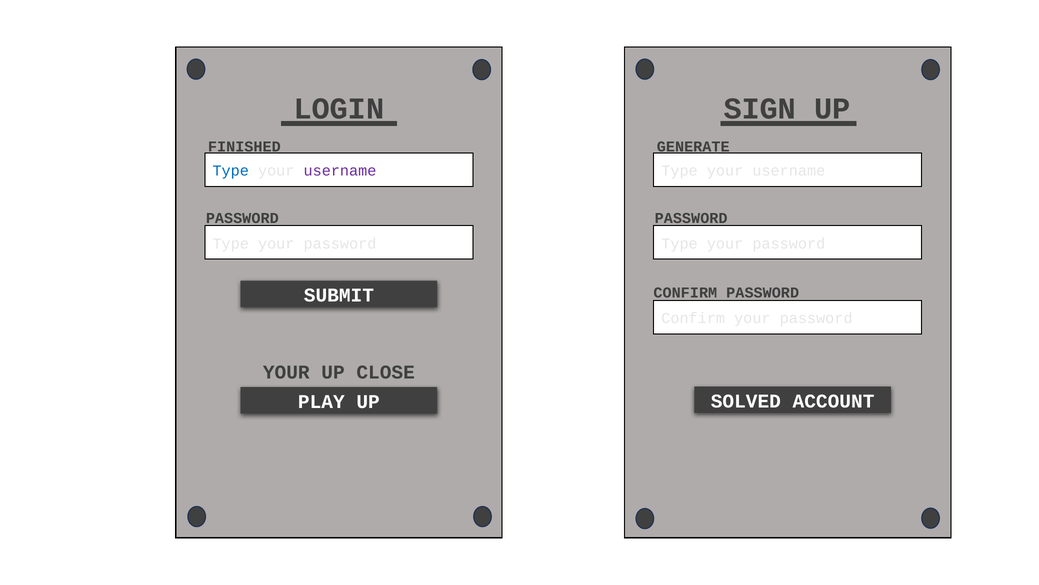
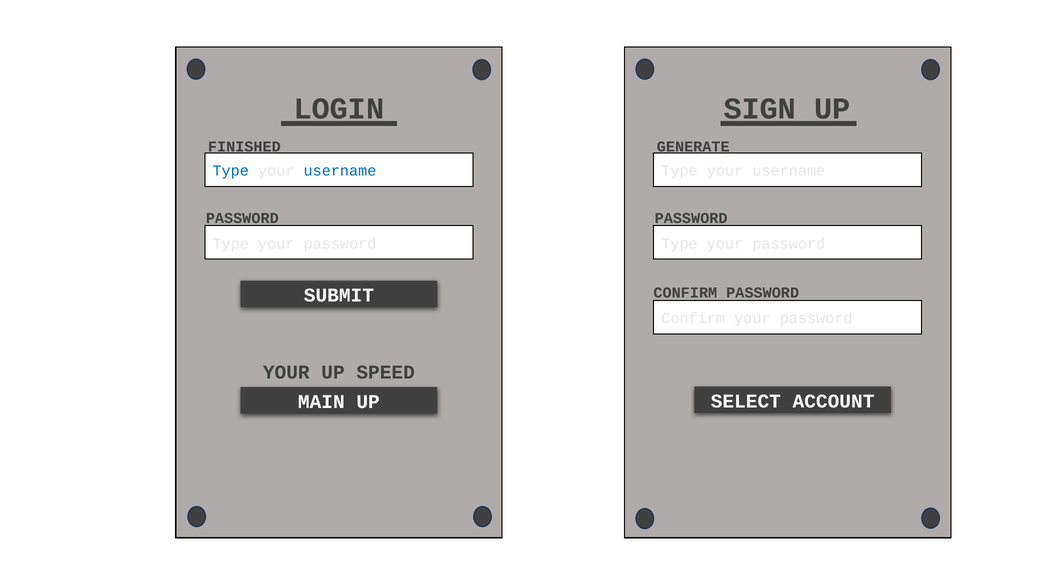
username at (340, 170) colour: purple -> blue
CLOSE: CLOSE -> SPEED
SOLVED: SOLVED -> SELECT
PLAY: PLAY -> MAIN
